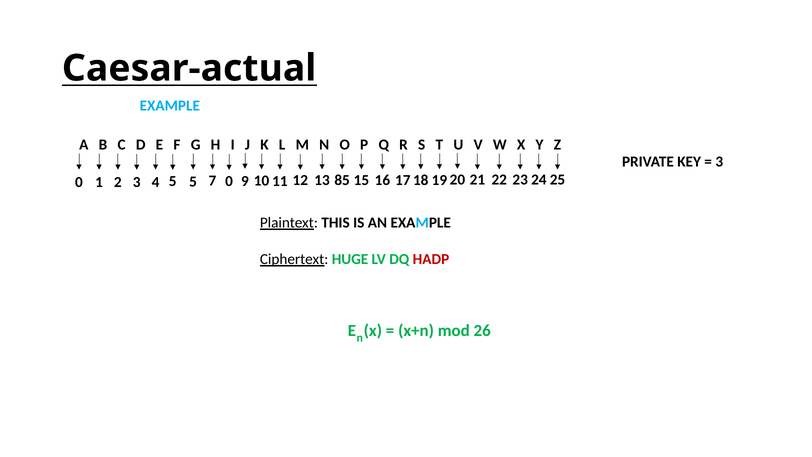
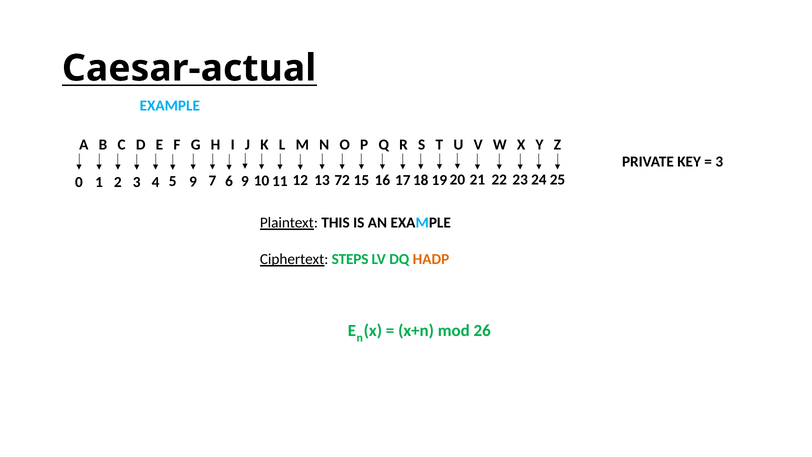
5 5: 5 -> 9
7 0: 0 -> 6
85: 85 -> 72
HUGE: HUGE -> STEPS
HADP colour: red -> orange
